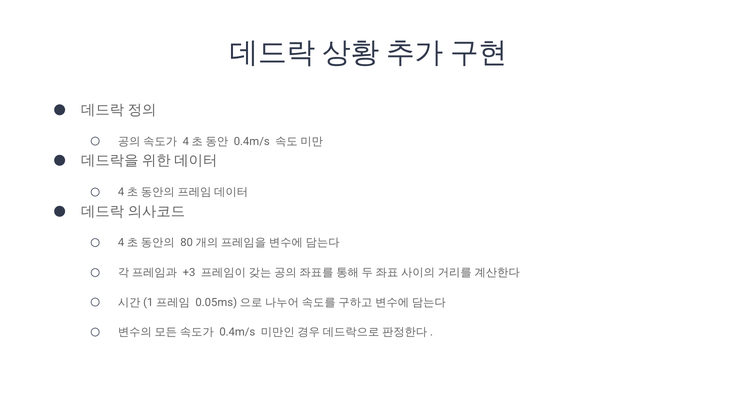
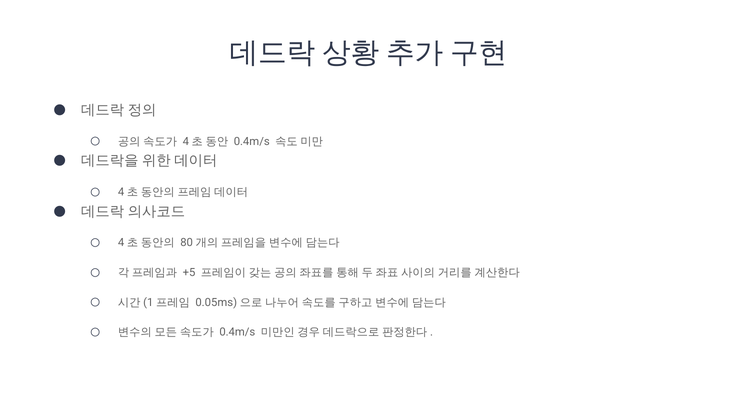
+3: +3 -> +5
